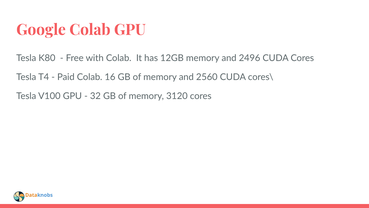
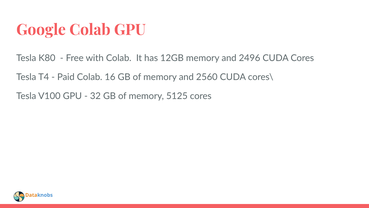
3120: 3120 -> 5125
